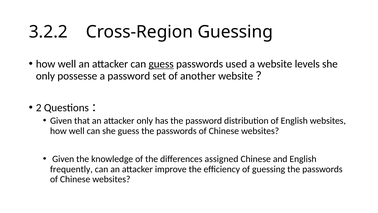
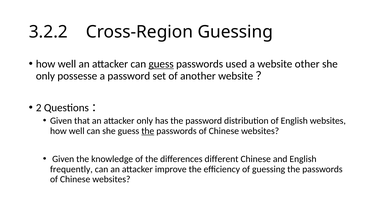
levels: levels -> other
the at (148, 131) underline: none -> present
assigned: assigned -> different
